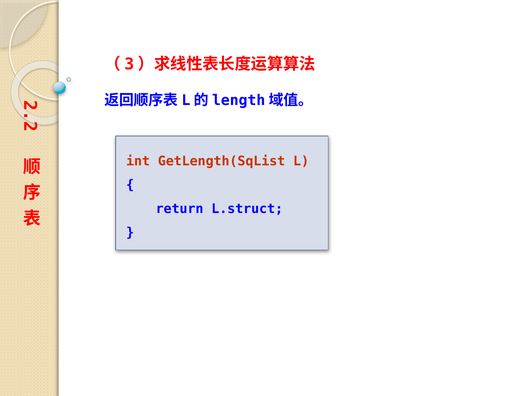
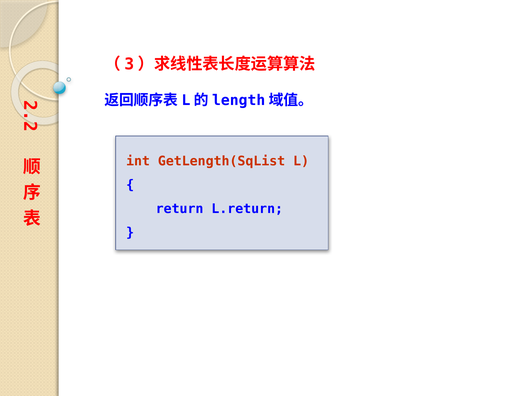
L.struct: L.struct -> L.return
